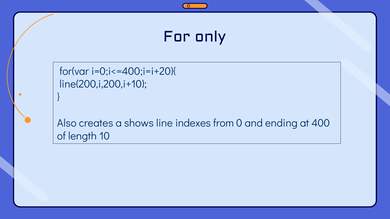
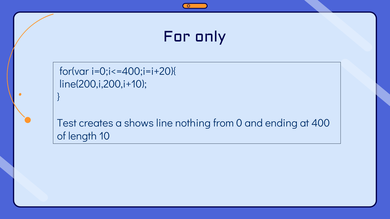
Also: Also -> Test
indexes: indexes -> nothing
